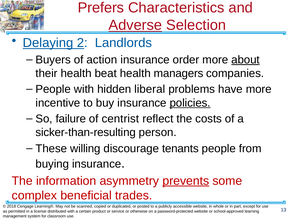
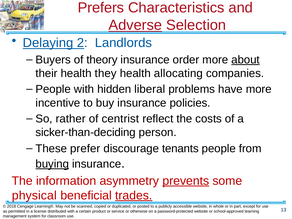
action: action -> theory
beat: beat -> they
managers: managers -> allocating
policies underline: present -> none
failure: failure -> rather
sicker-than-resulting: sicker-than-resulting -> sicker-than-deciding
willing: willing -> prefer
buying underline: none -> present
complex: complex -> physical
trades underline: none -> present
